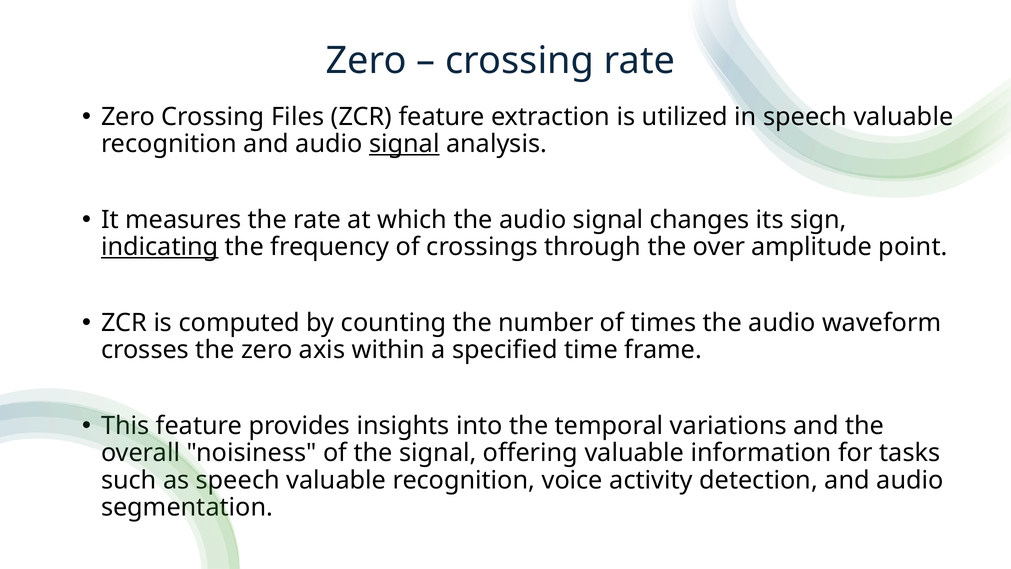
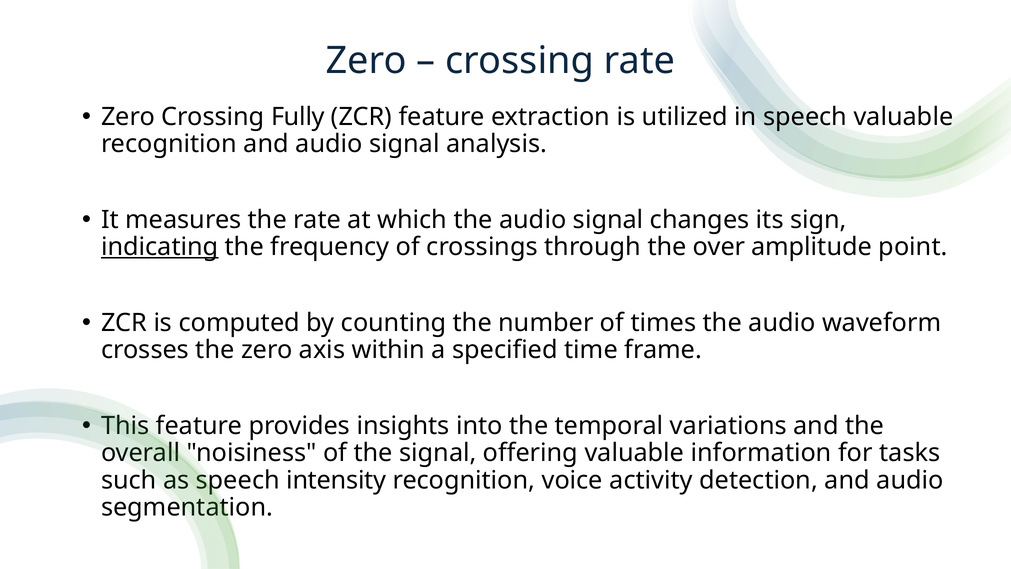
Files: Files -> Fully
signal at (404, 144) underline: present -> none
valuable at (336, 480): valuable -> intensity
